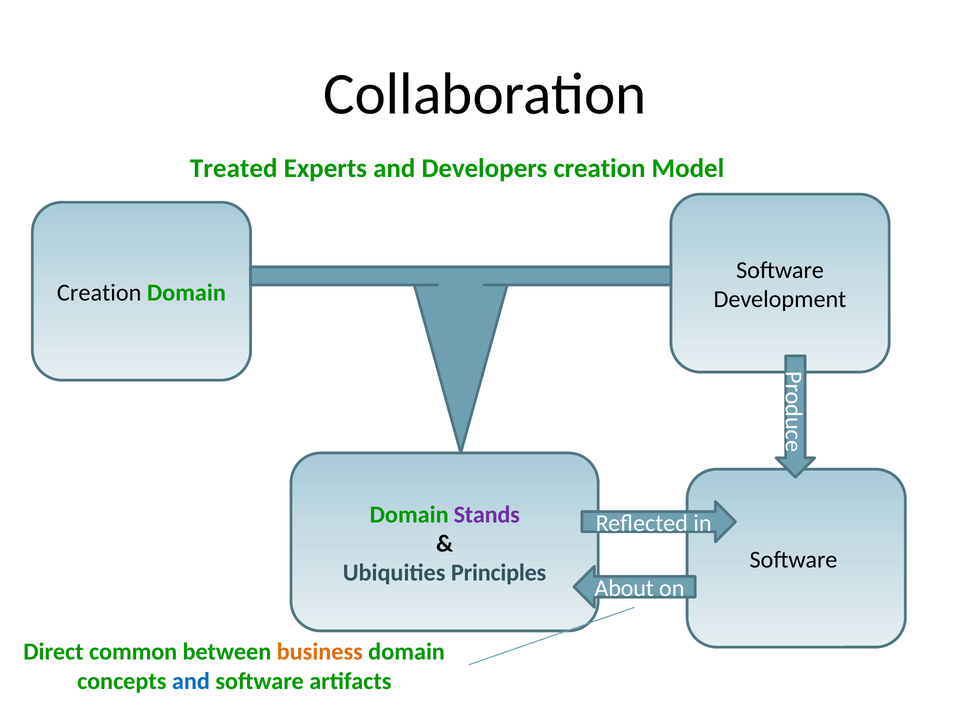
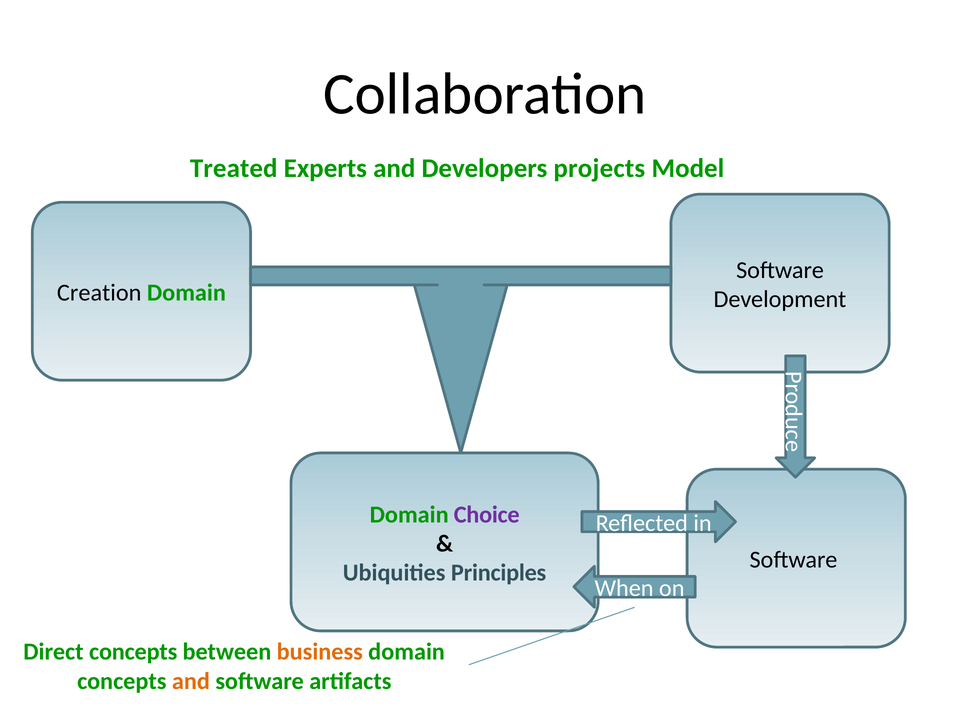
Developers creation: creation -> projects
Stands: Stands -> Choice
About: About -> When
Direct common: common -> concepts
and at (191, 681) colour: blue -> orange
